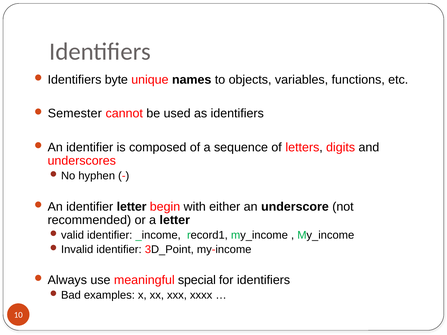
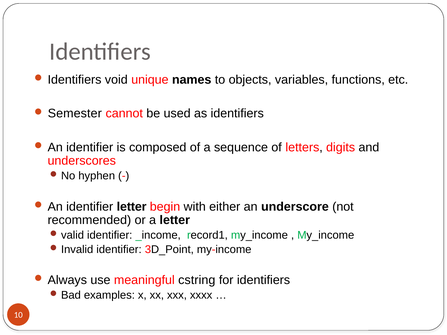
byte: byte -> void
special: special -> cstring
